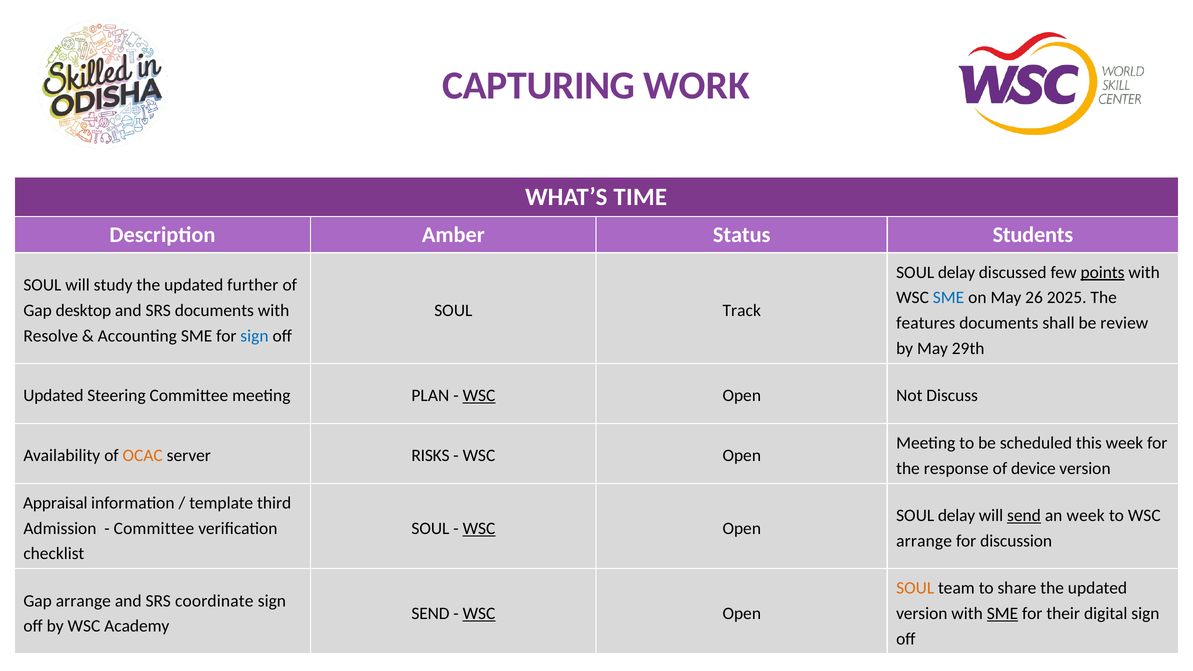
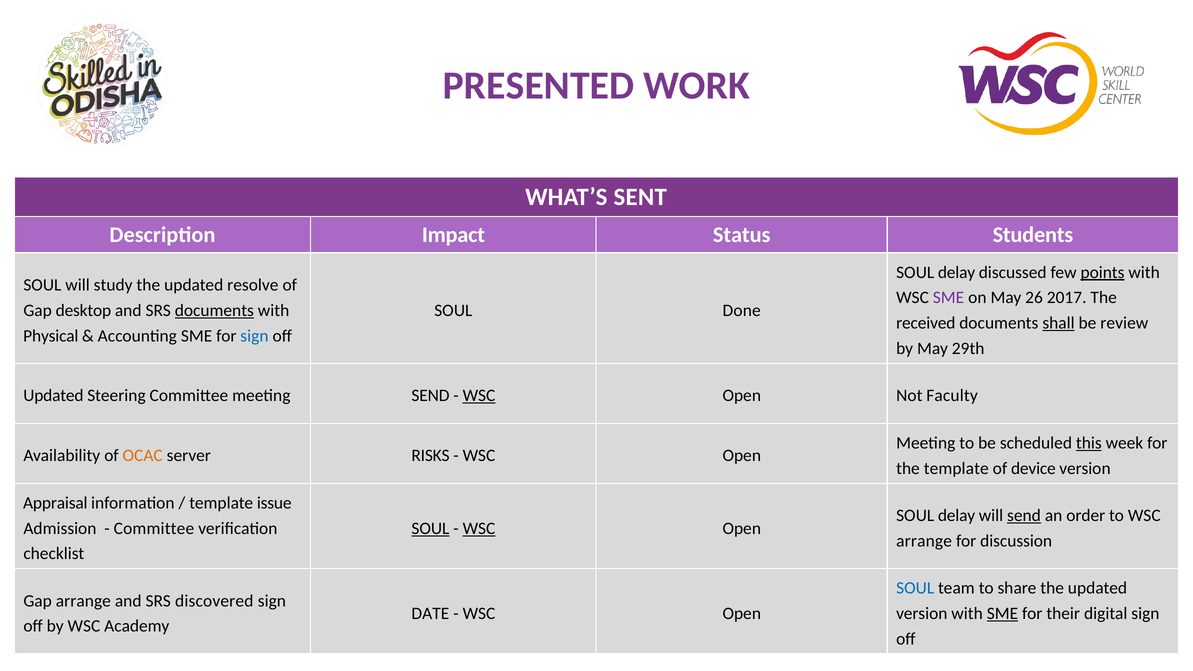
CAPTURING: CAPTURING -> PRESENTED
TIME: TIME -> SENT
Amber: Amber -> Impact
further: further -> resolve
SME at (949, 298) colour: blue -> purple
2025: 2025 -> 2017
documents at (214, 310) underline: none -> present
Track: Track -> Done
features: features -> received
shall underline: none -> present
Resolve: Resolve -> Physical
meeting PLAN: PLAN -> SEND
Discuss: Discuss -> Faculty
this underline: none -> present
the response: response -> template
third: third -> issue
an week: week -> order
SOUL at (430, 528) underline: none -> present
SOUL at (915, 588) colour: orange -> blue
coordinate: coordinate -> discovered
SEND at (430, 614): SEND -> DATE
WSC at (479, 614) underline: present -> none
